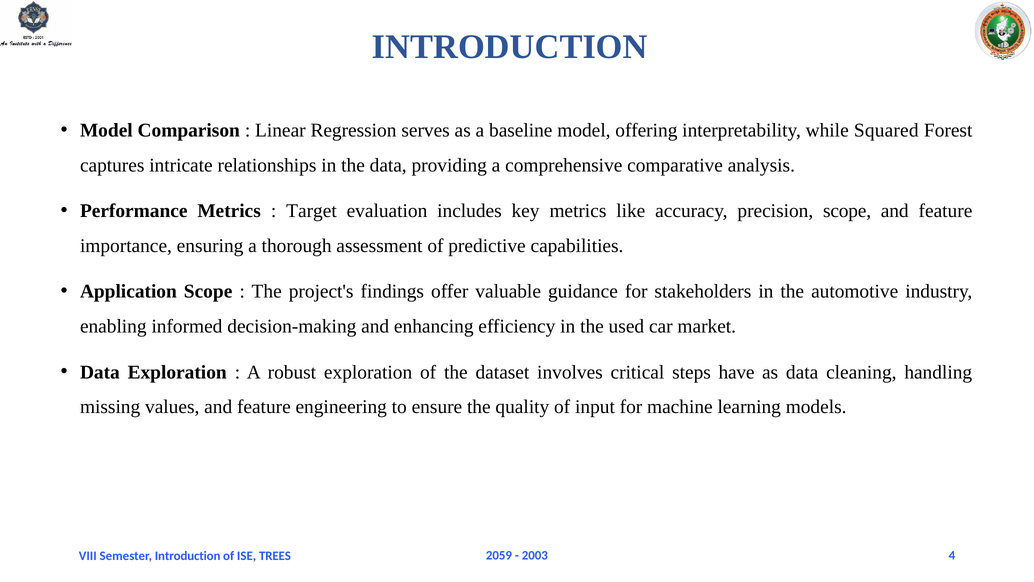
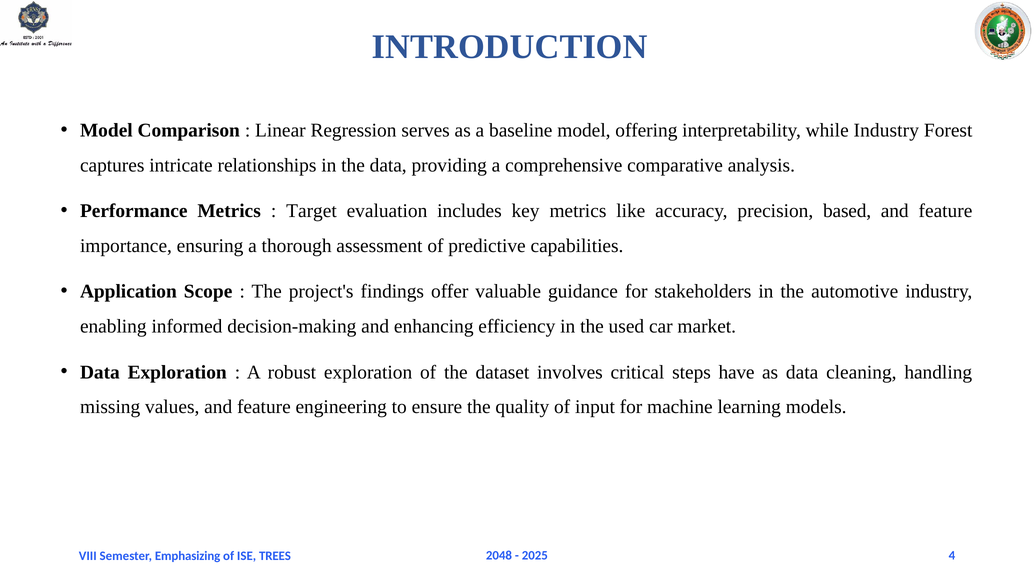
while Squared: Squared -> Industry
precision scope: scope -> based
2059: 2059 -> 2048
2003: 2003 -> 2025
Semester Introduction: Introduction -> Emphasizing
